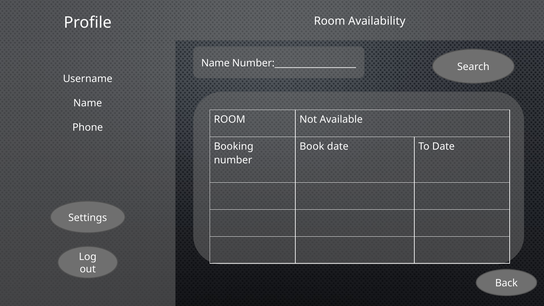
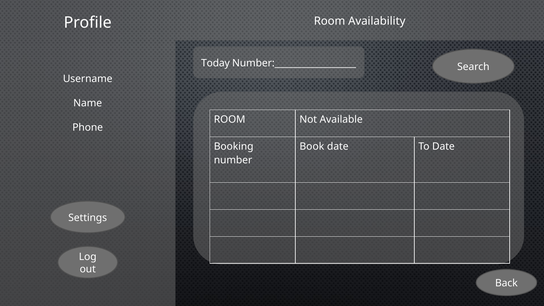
Name at (215, 63): Name -> Today
